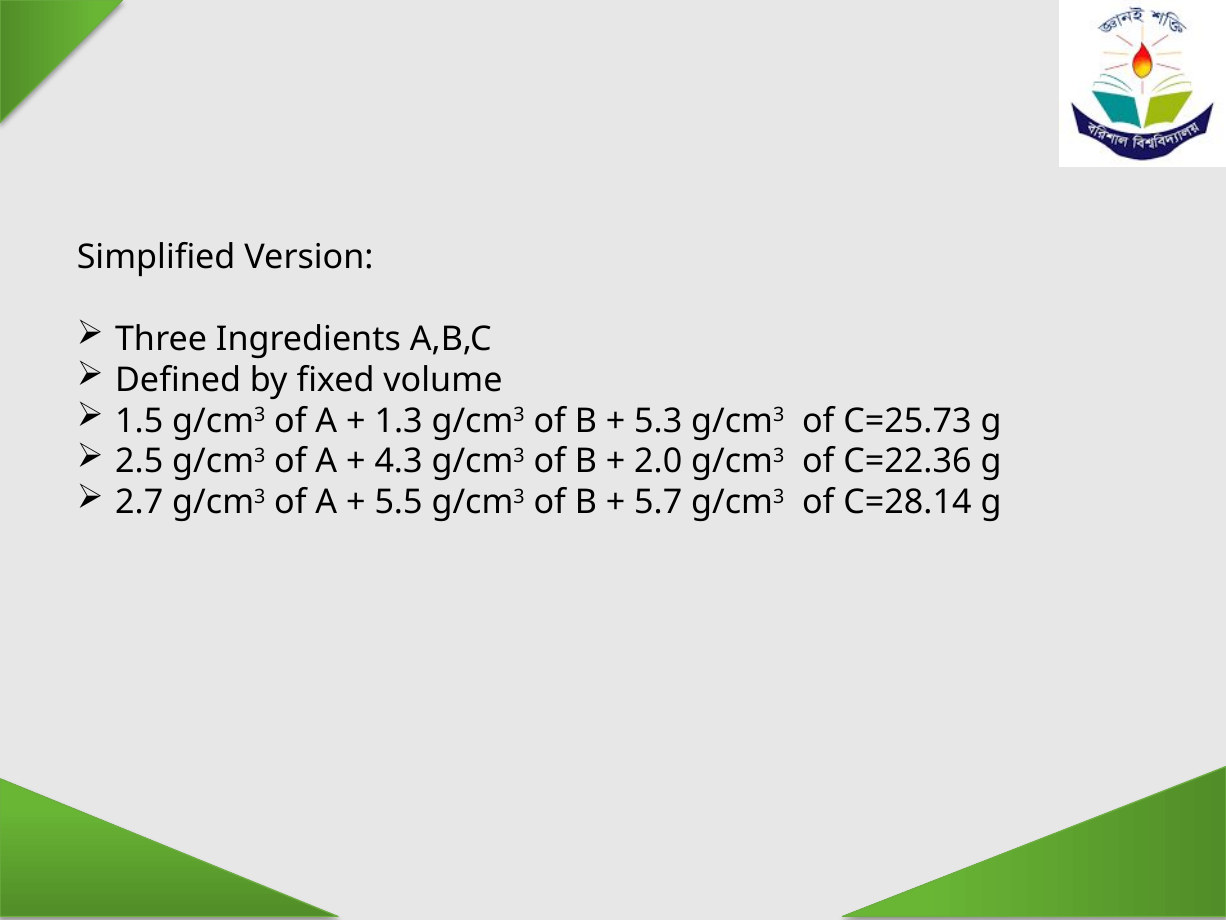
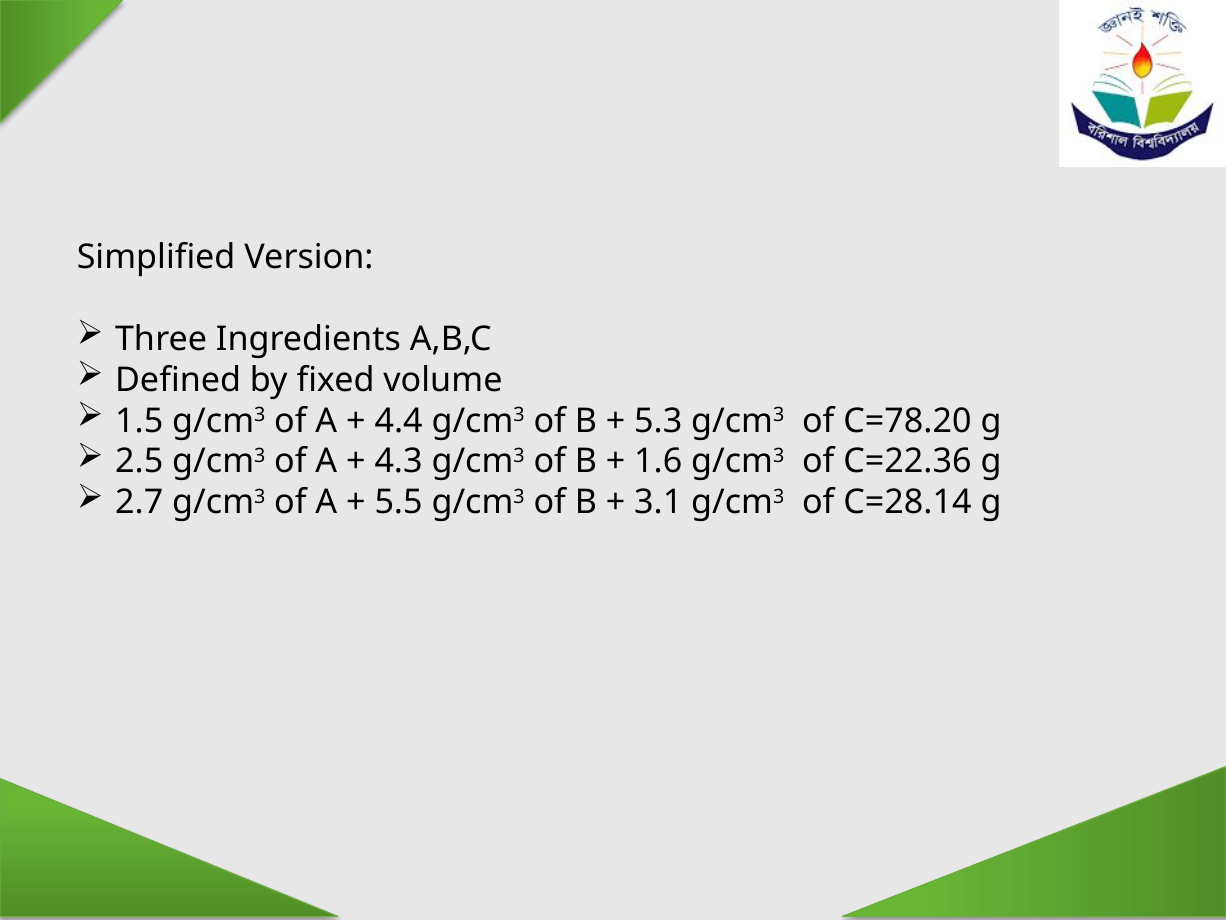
1.3: 1.3 -> 4.4
C=25.73: C=25.73 -> C=78.20
2.0: 2.0 -> 1.6
5.7: 5.7 -> 3.1
